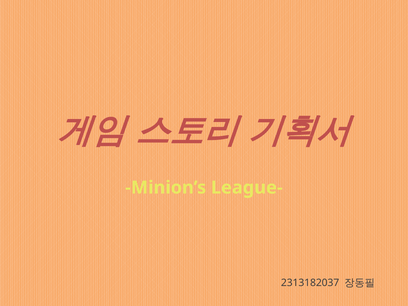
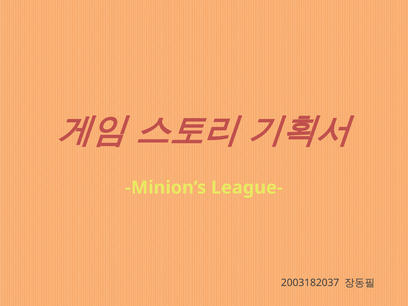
2313182037: 2313182037 -> 2003182037
